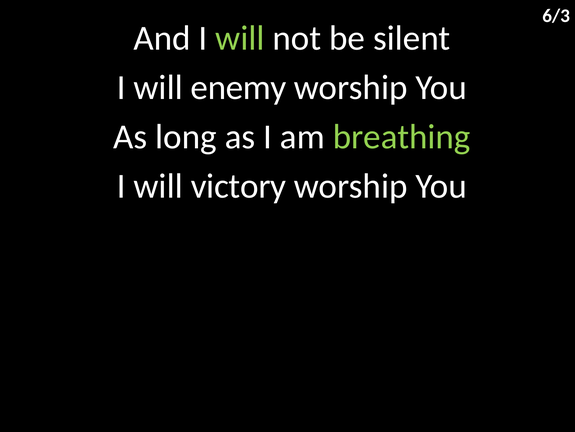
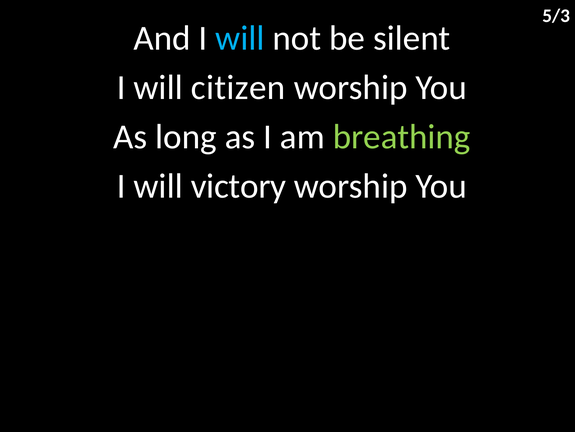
6/3: 6/3 -> 5/3
will at (240, 38) colour: light green -> light blue
enemy: enemy -> citizen
